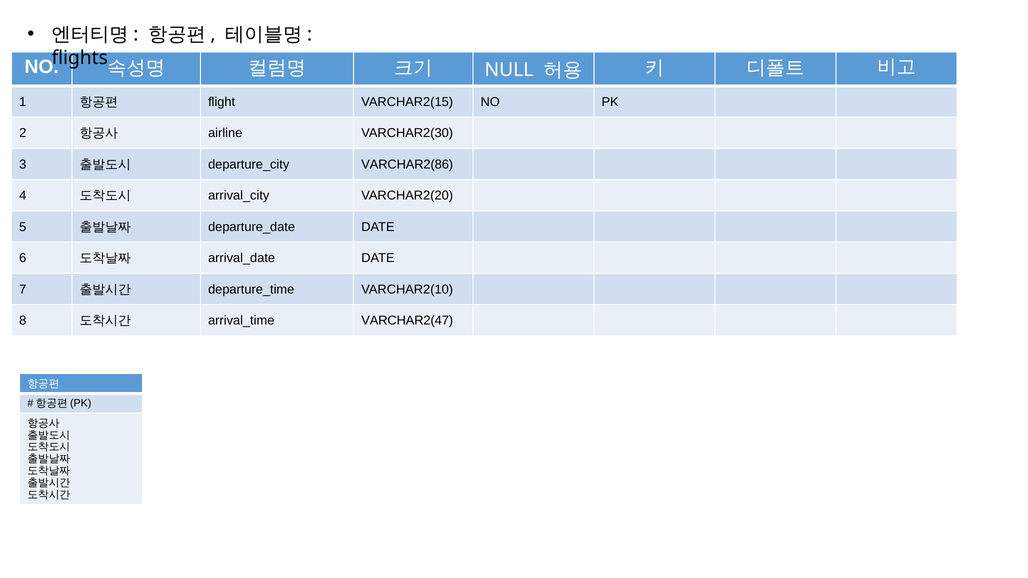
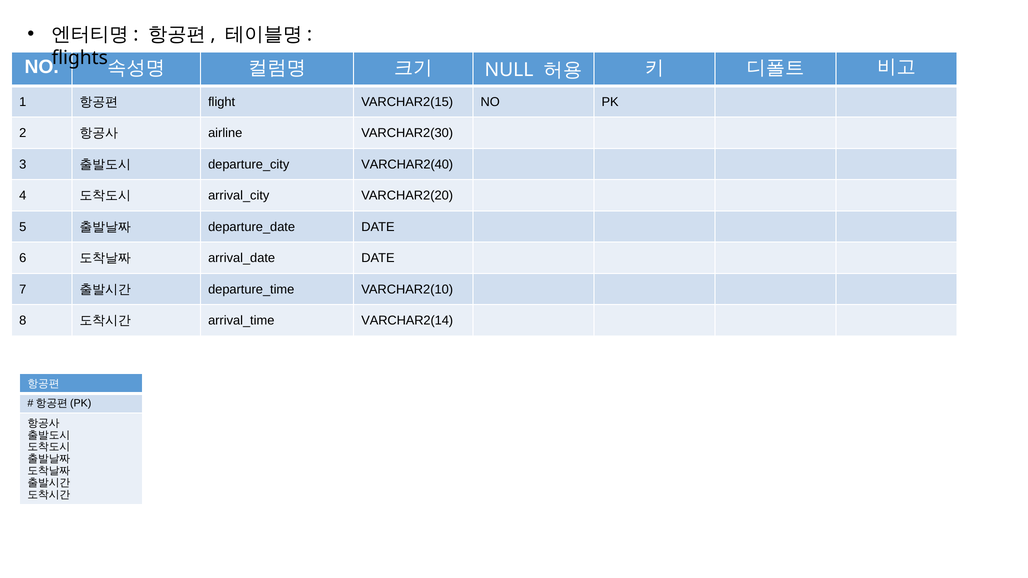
VARCHAR2(86: VARCHAR2(86 -> VARCHAR2(40
VARCHAR2(47: VARCHAR2(47 -> VARCHAR2(14
